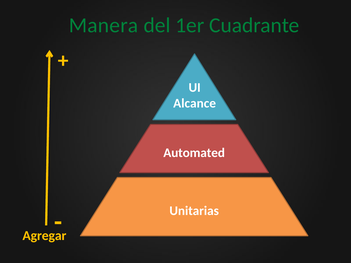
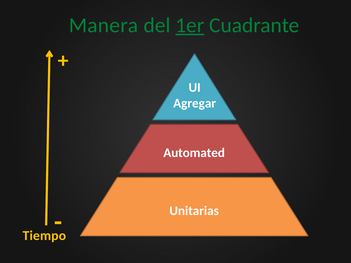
1er underline: none -> present
Alcance: Alcance -> Agregar
Agregar: Agregar -> Tiempo
